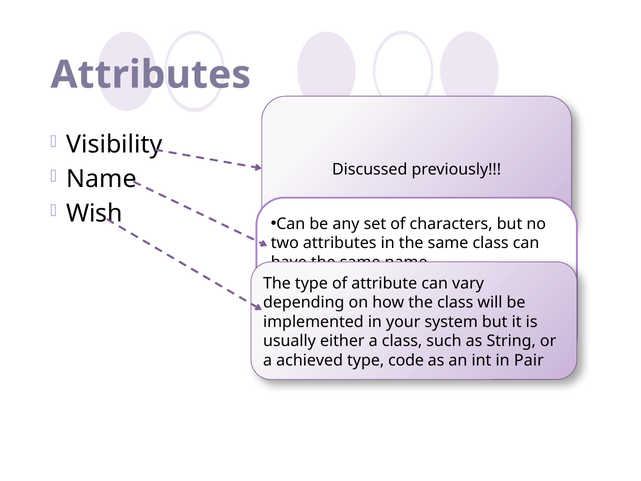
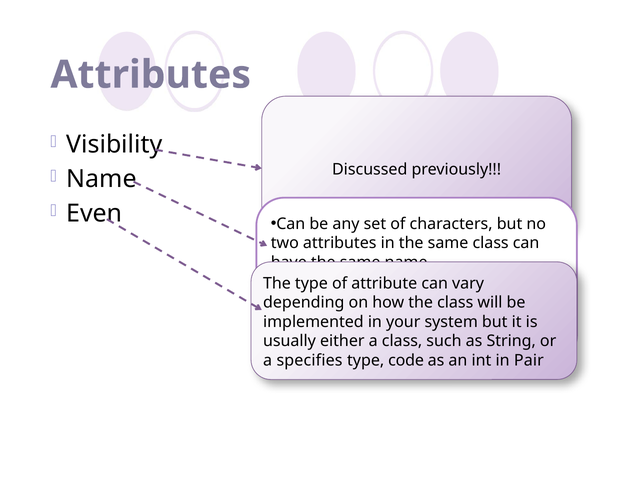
Wish: Wish -> Even
achieved: achieved -> specifies
